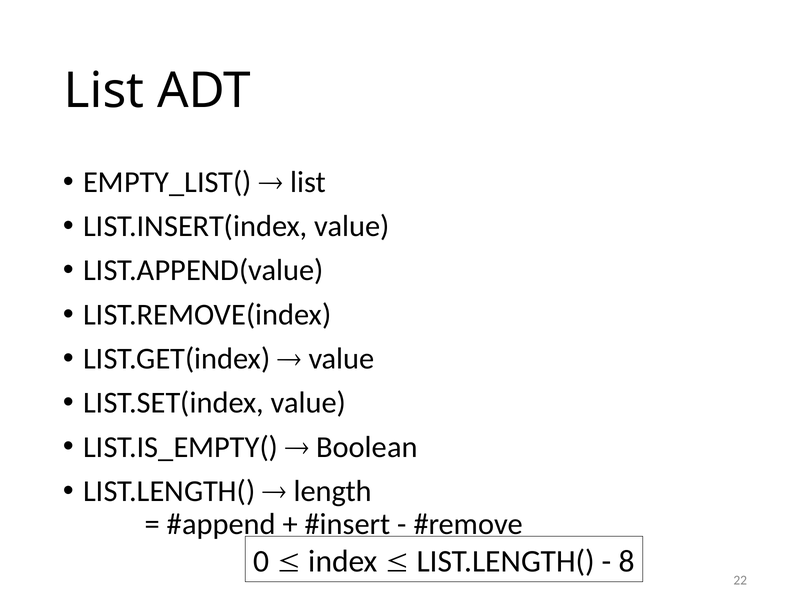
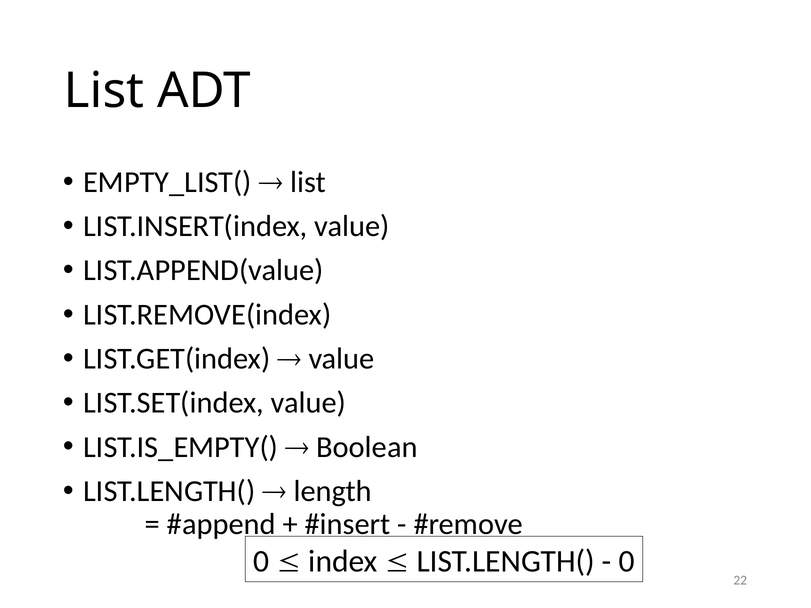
8 at (627, 561): 8 -> 0
